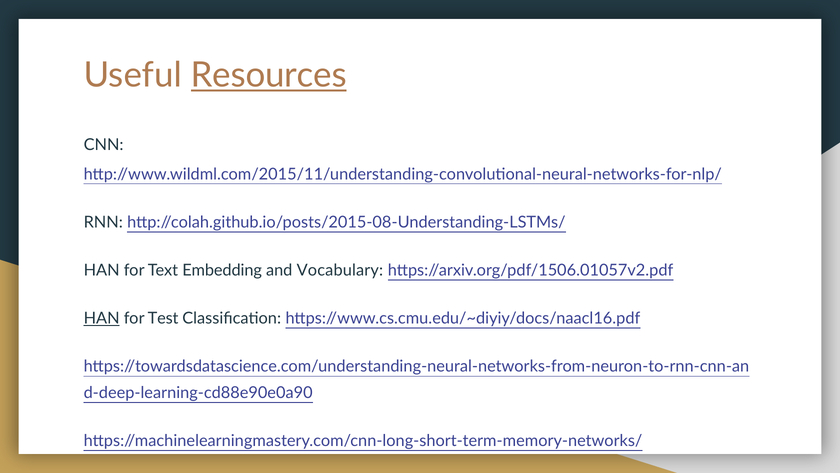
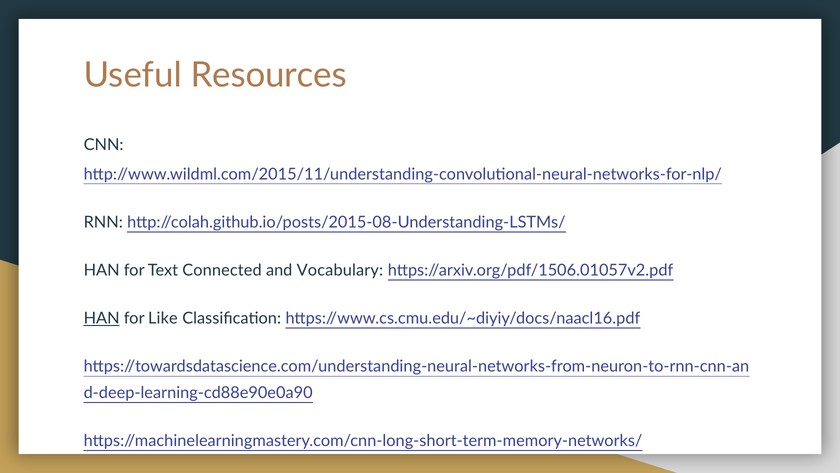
Resources underline: present -> none
Embedding: Embedding -> Connected
Test: Test -> Like
